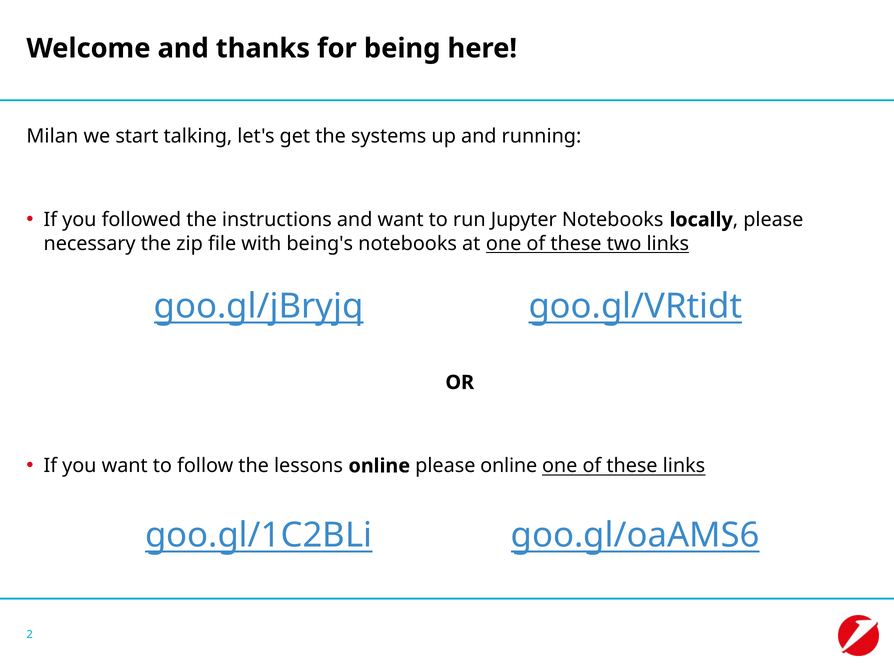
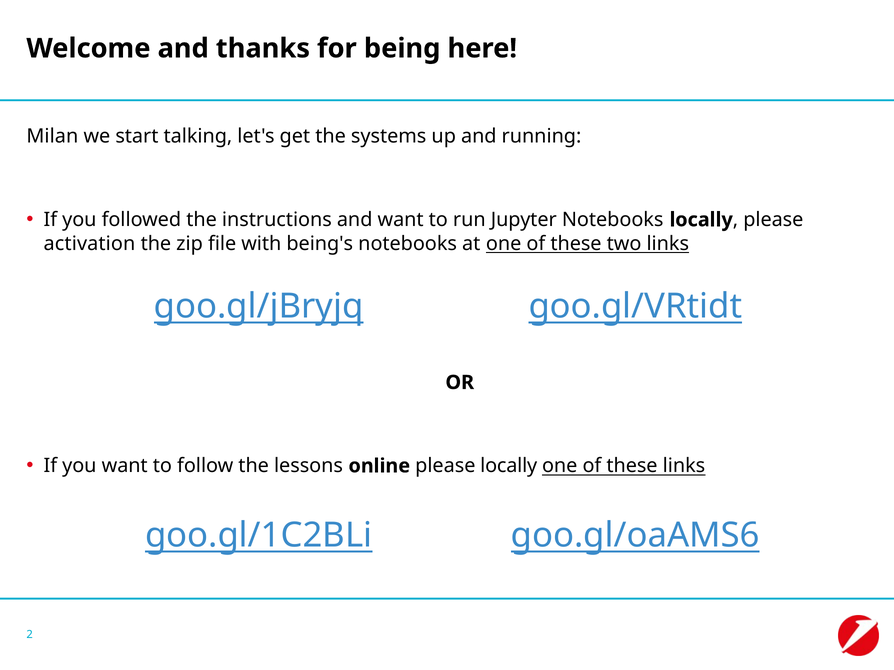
necessary: necessary -> activation
please online: online -> locally
